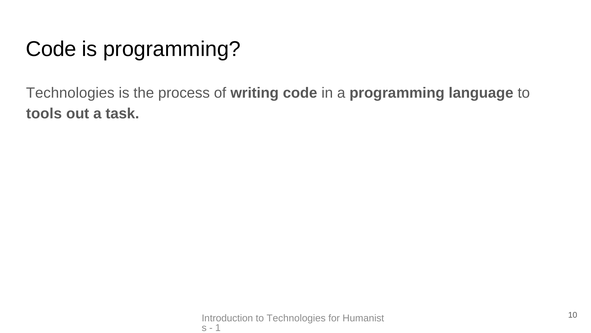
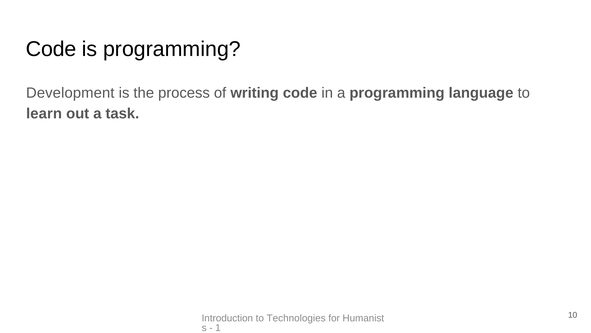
Technologies at (70, 93): Technologies -> Development
tools: tools -> learn
